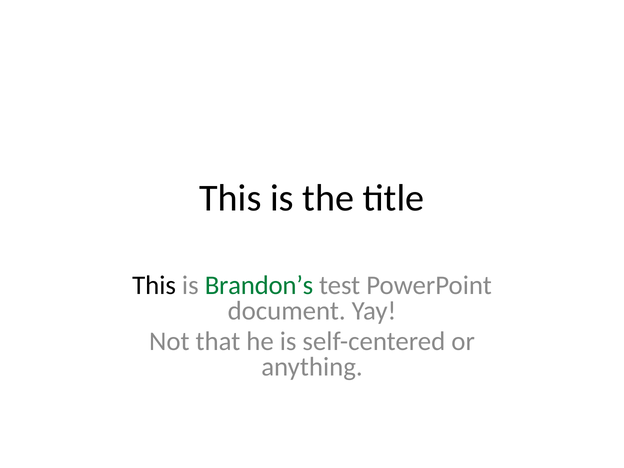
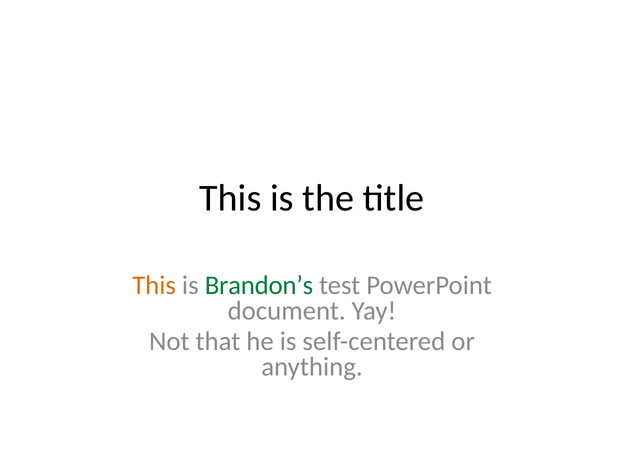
This at (154, 285) colour: black -> orange
